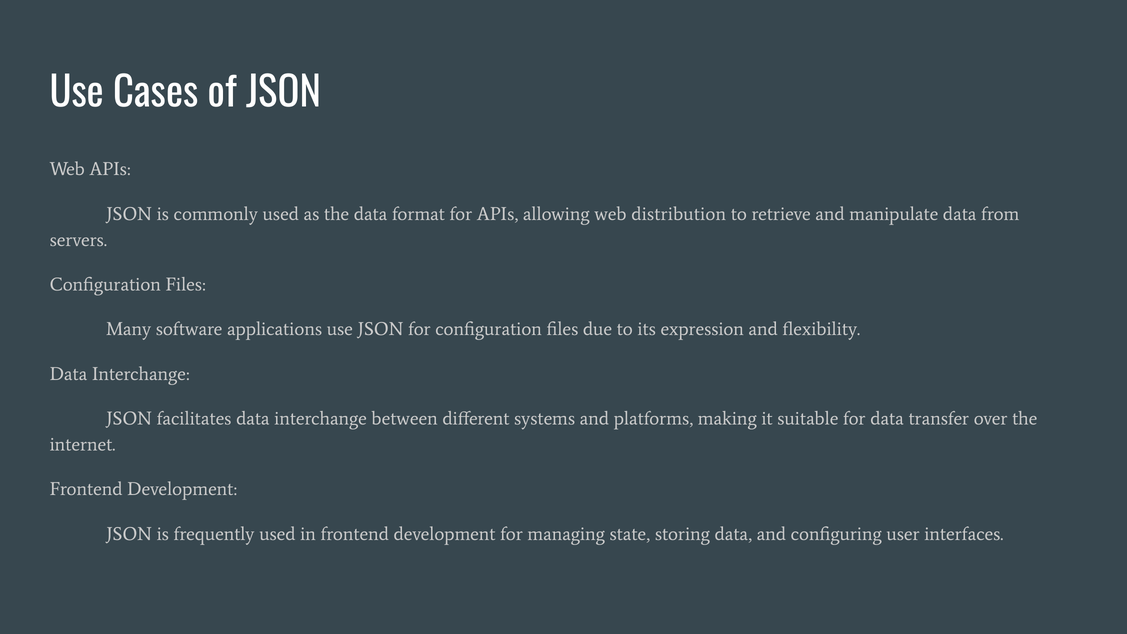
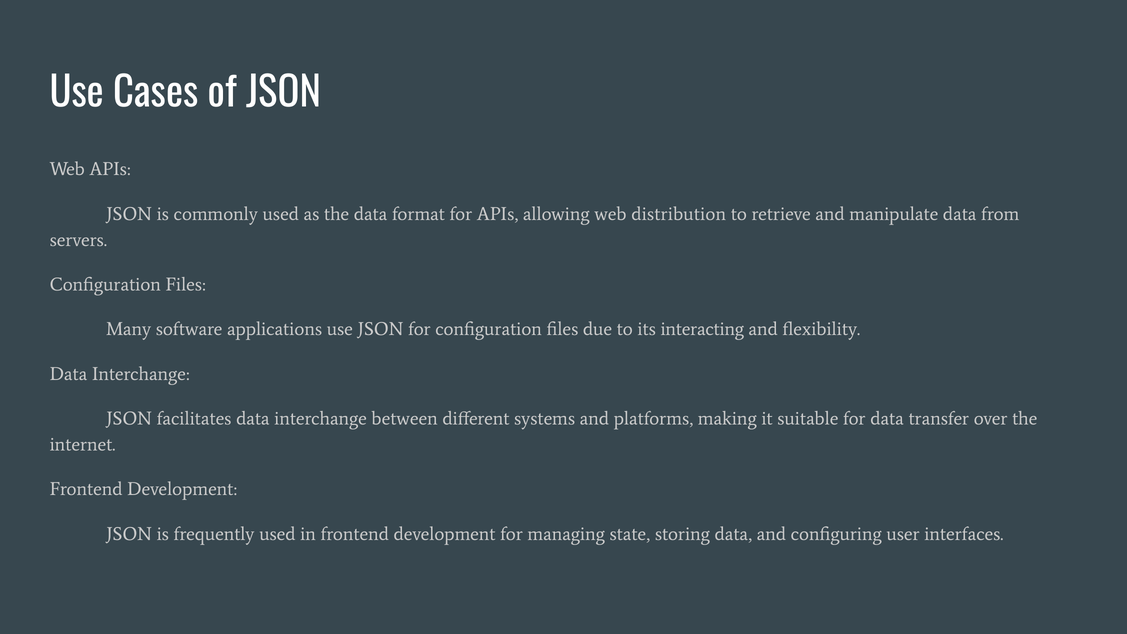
expression: expression -> interacting
